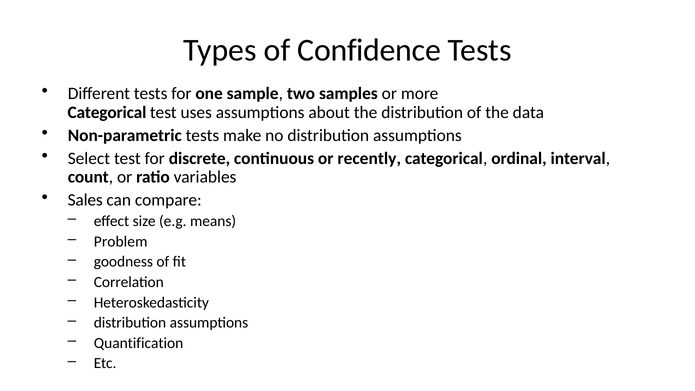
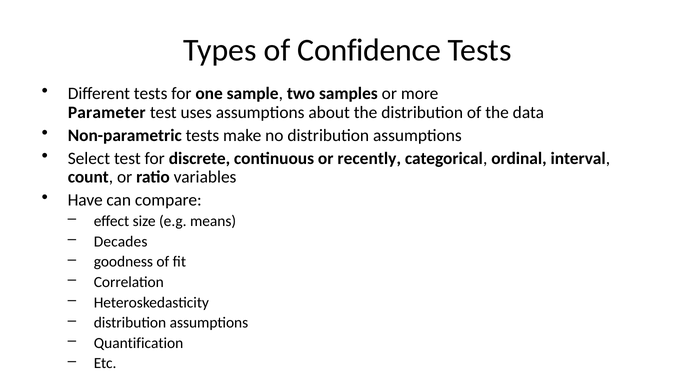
Categorical at (107, 112): Categorical -> Parameter
Sales: Sales -> Have
Problem: Problem -> Decades
